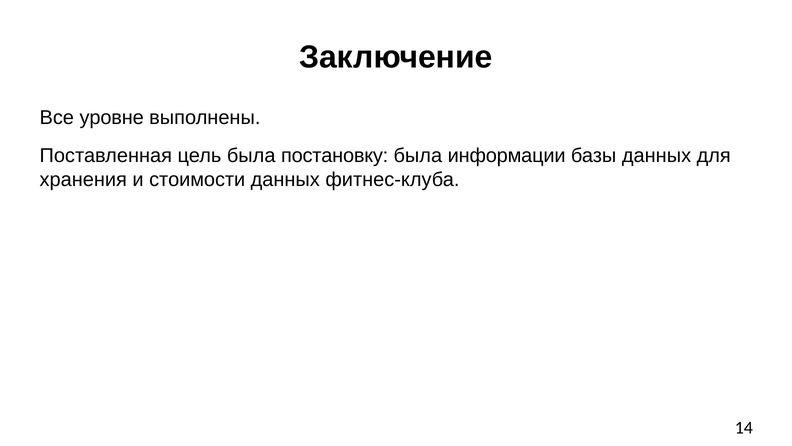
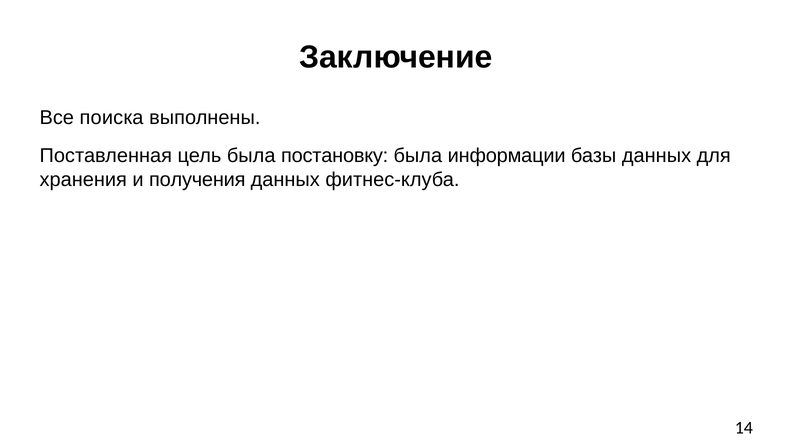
уровне: уровне -> поиска
стоимости: стоимости -> получения
